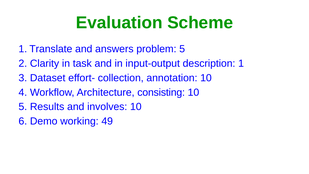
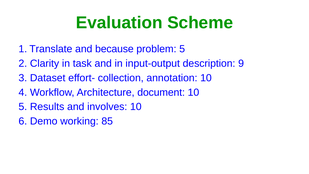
answers: answers -> because
description 1: 1 -> 9
consisting: consisting -> document
49: 49 -> 85
